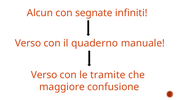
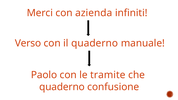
Alcun: Alcun -> Merci
segnate: segnate -> azienda
Verso at (44, 75): Verso -> Paolo
maggiore at (62, 87): maggiore -> quaderno
